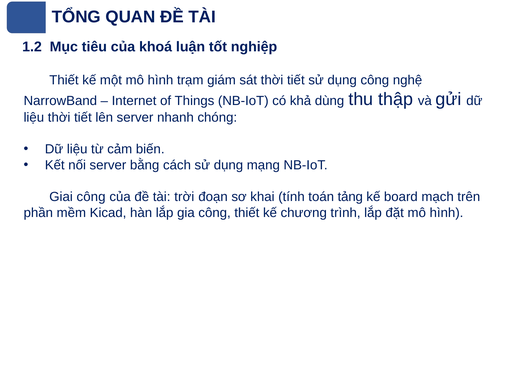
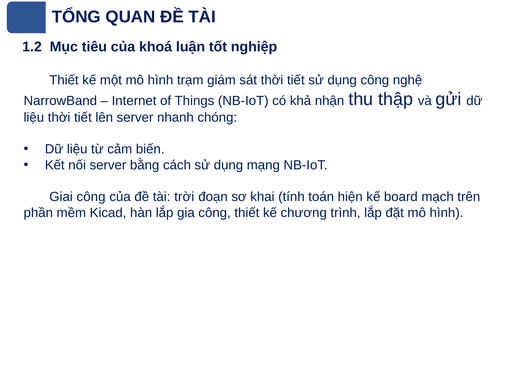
dùng: dùng -> nhận
tảng: tảng -> hiện
